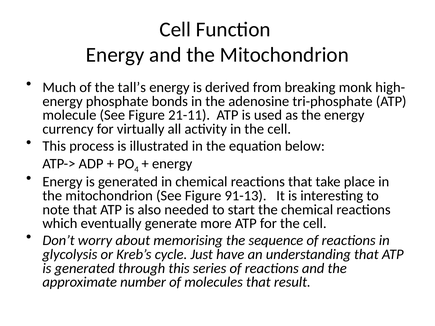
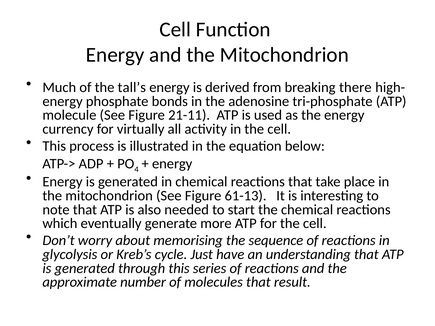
monk: monk -> there
91-13: 91-13 -> 61-13
